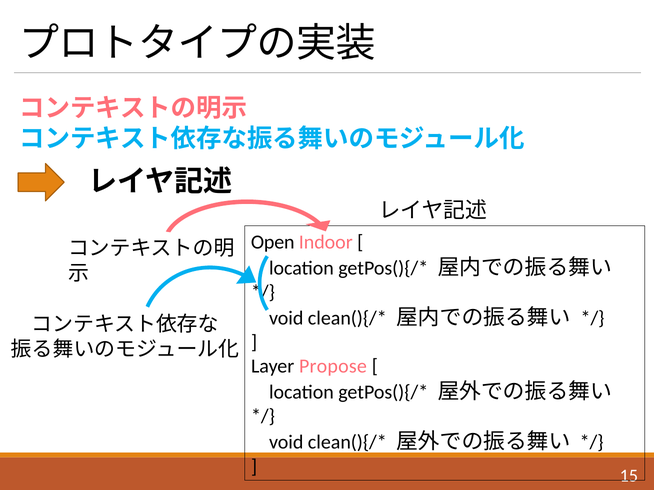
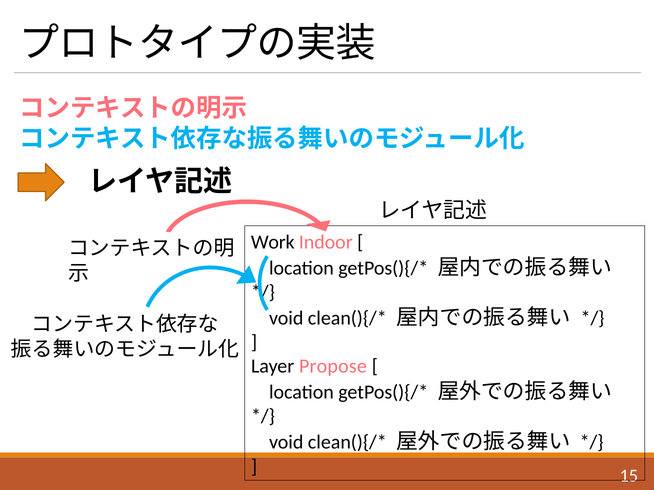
Open: Open -> Work
